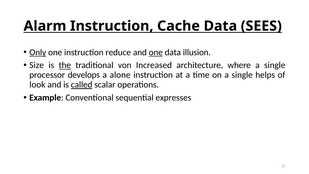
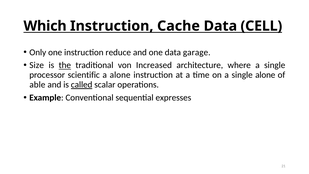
Alarm: Alarm -> Which
SEES: SEES -> CELL
Only underline: present -> none
one at (156, 52) underline: present -> none
illusion: illusion -> garage
develops: develops -> scientific
single helps: helps -> alone
look: look -> able
